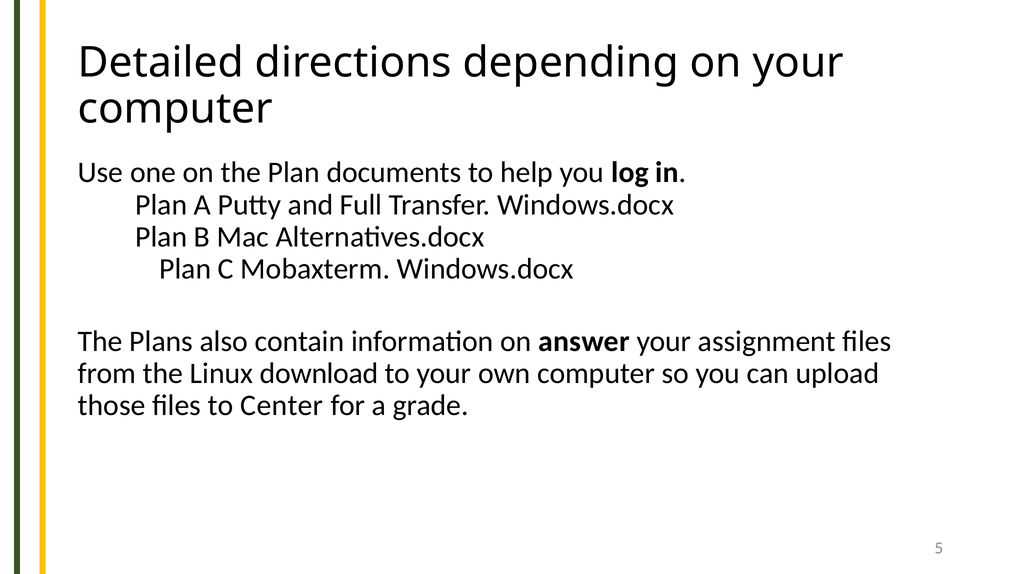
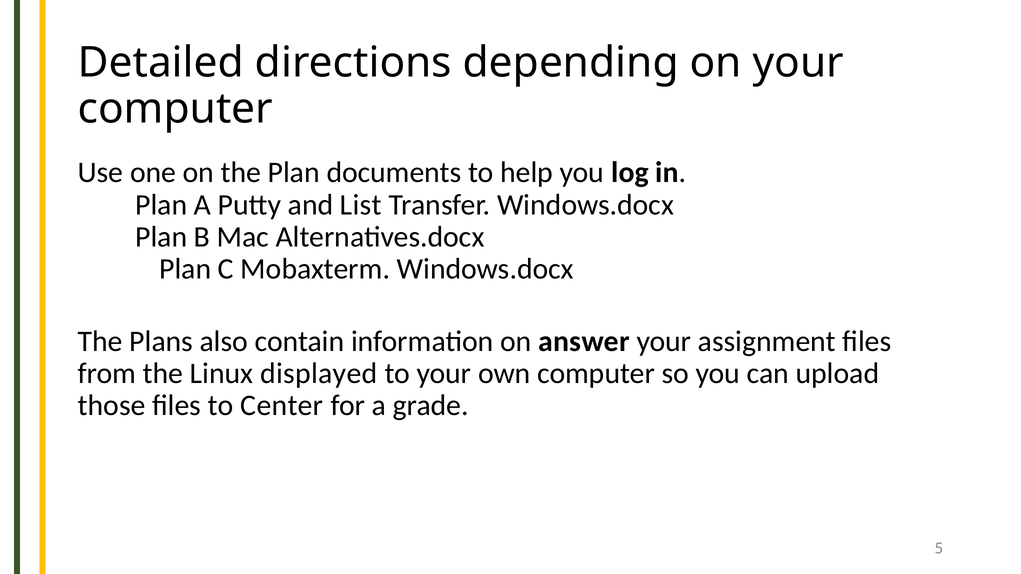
Full: Full -> List
download: download -> displayed
